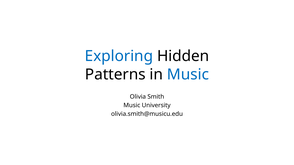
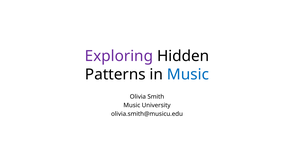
Exploring colour: blue -> purple
